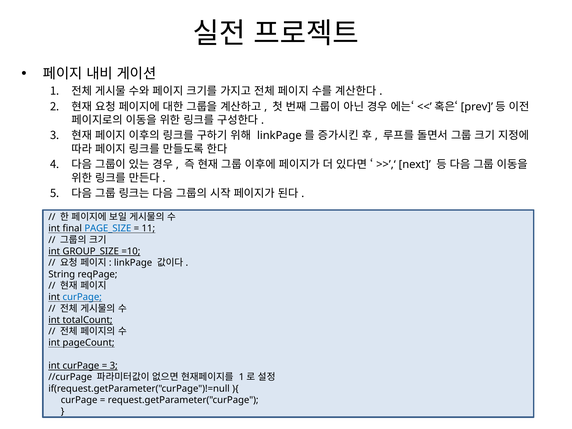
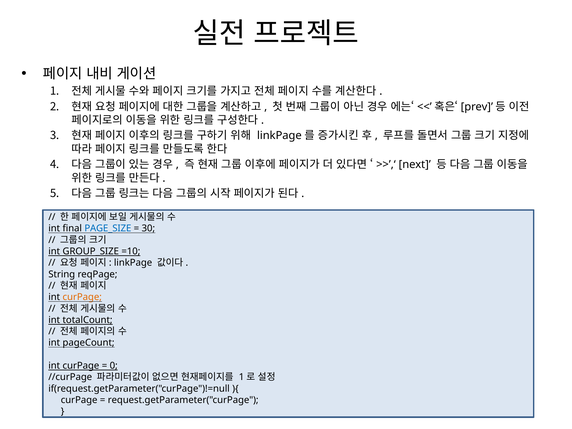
11: 11 -> 30
curPage at (82, 297) colour: blue -> orange
3 at (114, 366): 3 -> 0
